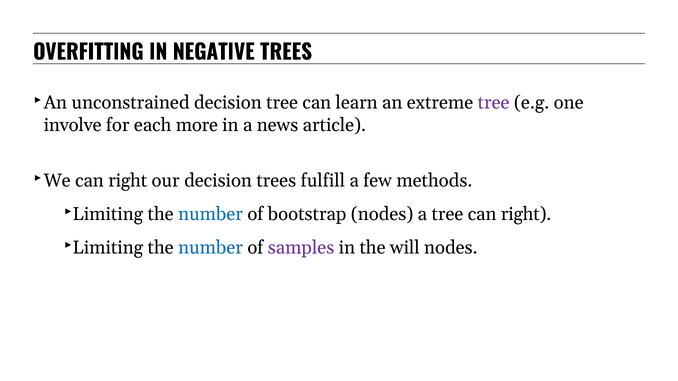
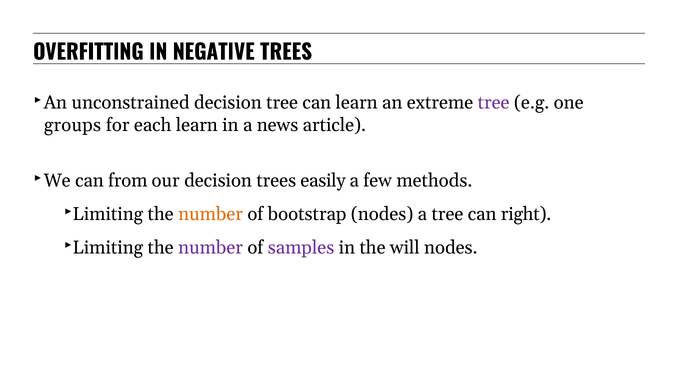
involve: involve -> groups
each more: more -> learn
We can right: right -> from
fulfill: fulfill -> easily
number at (211, 214) colour: blue -> orange
number at (211, 247) colour: blue -> purple
